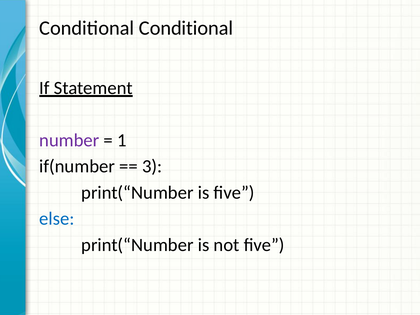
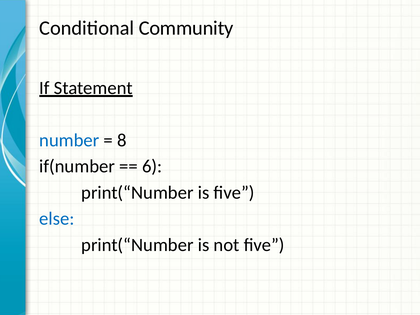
Conditional Conditional: Conditional -> Community
number colour: purple -> blue
1: 1 -> 8
3: 3 -> 6
